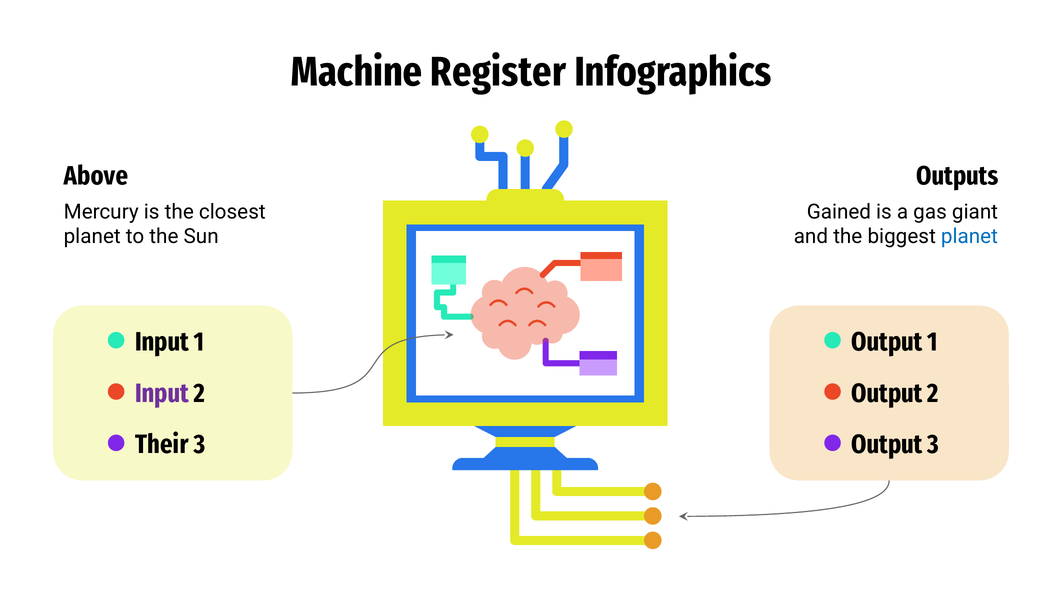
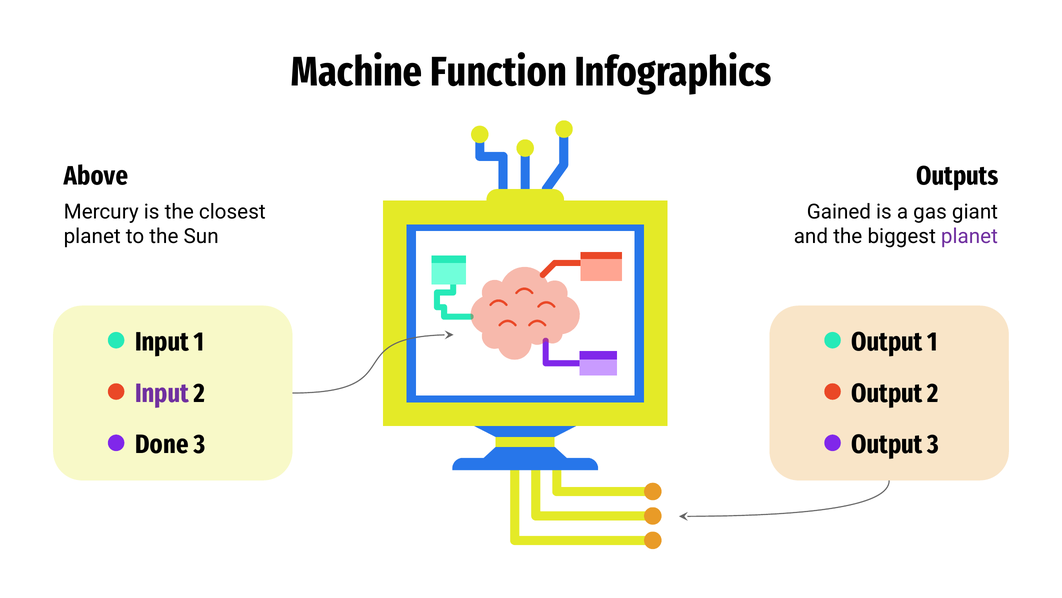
Register: Register -> Function
planet at (969, 236) colour: blue -> purple
Their: Their -> Done
